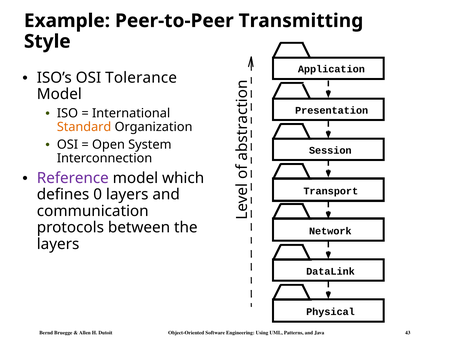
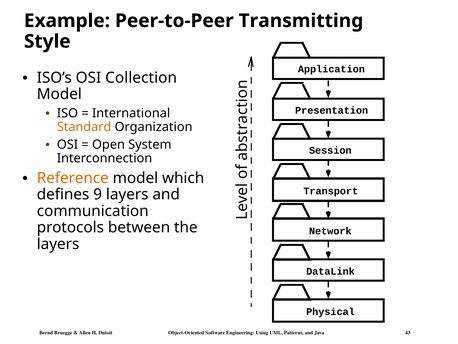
Tolerance: Tolerance -> Collection
Reference colour: purple -> orange
0: 0 -> 9
